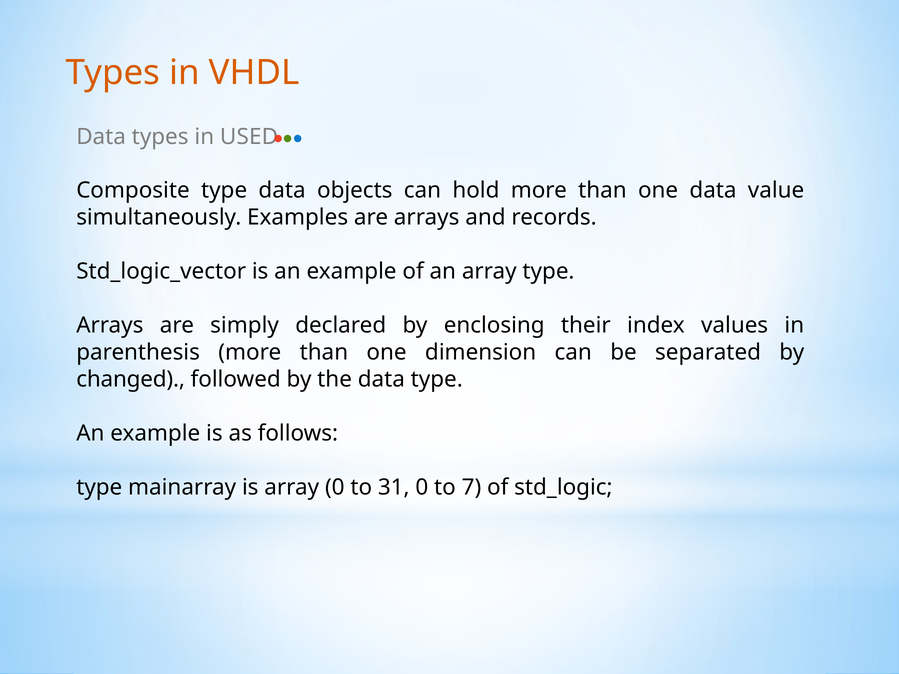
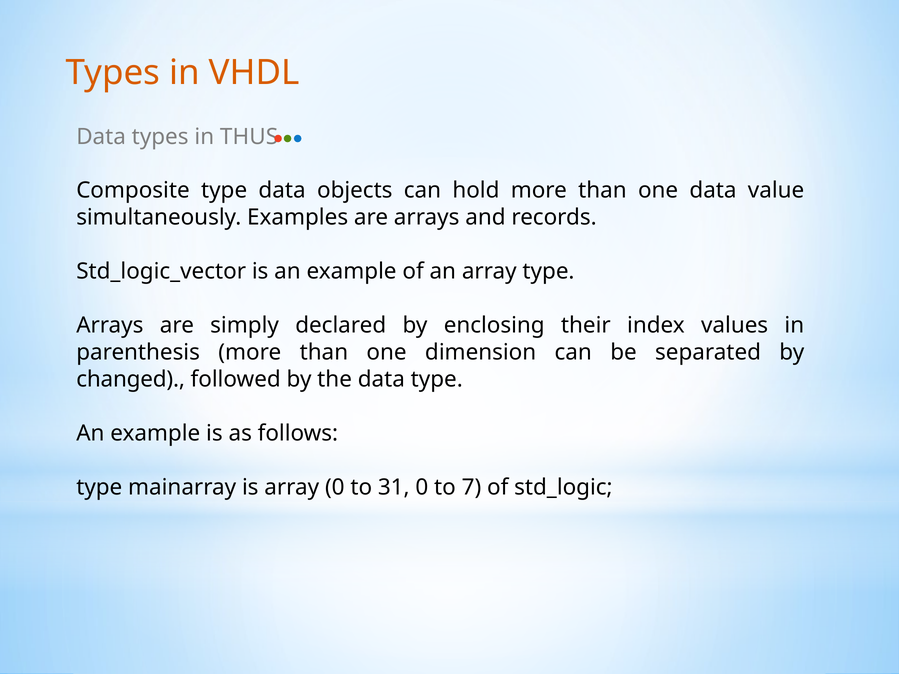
USED: USED -> THUS
